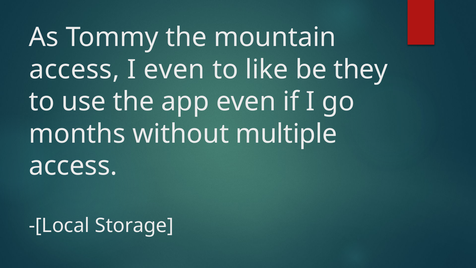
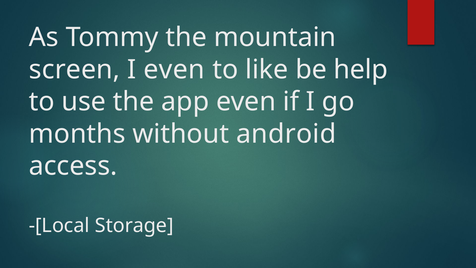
access at (74, 70): access -> screen
they: they -> help
multiple: multiple -> android
